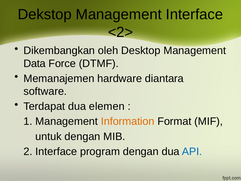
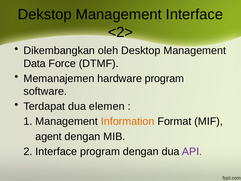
hardware diantara: diantara -> program
untuk: untuk -> agent
API colour: blue -> purple
